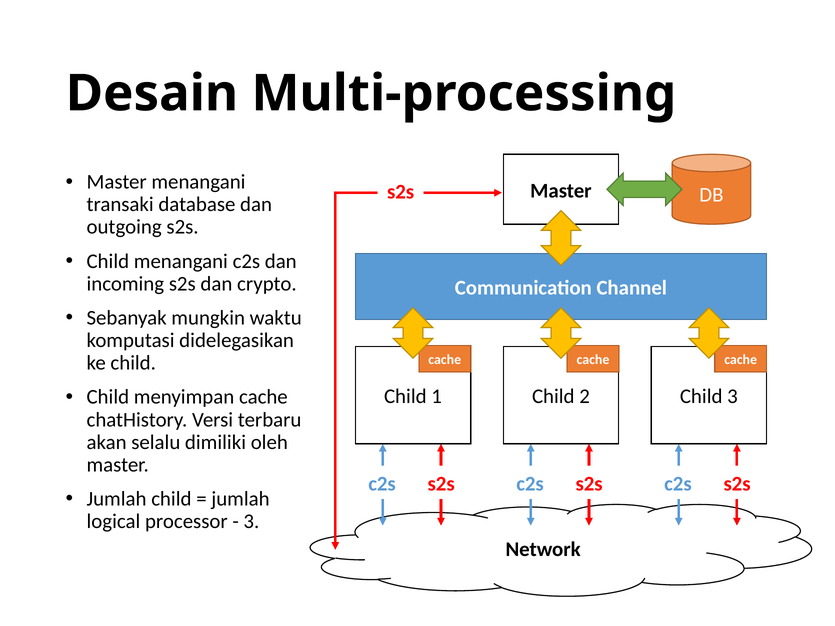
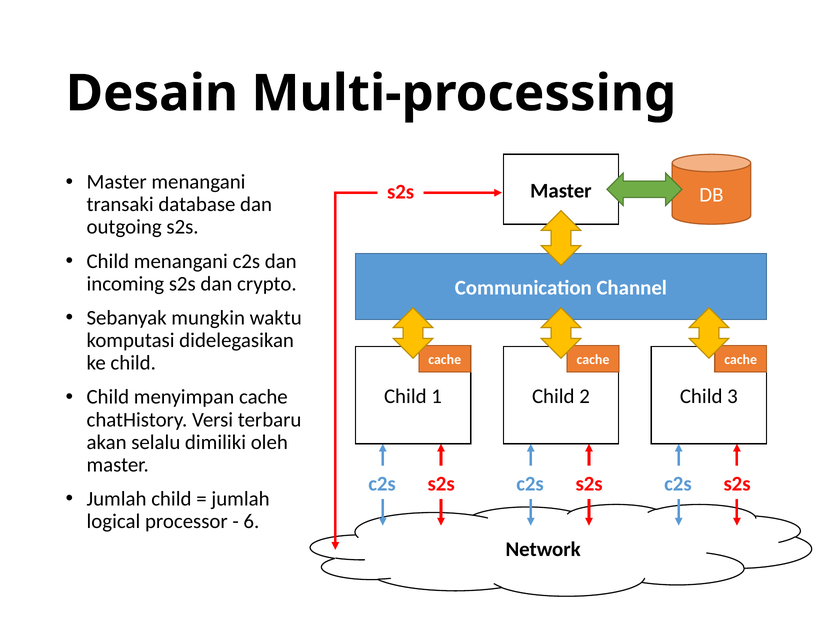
3 at (251, 522): 3 -> 6
